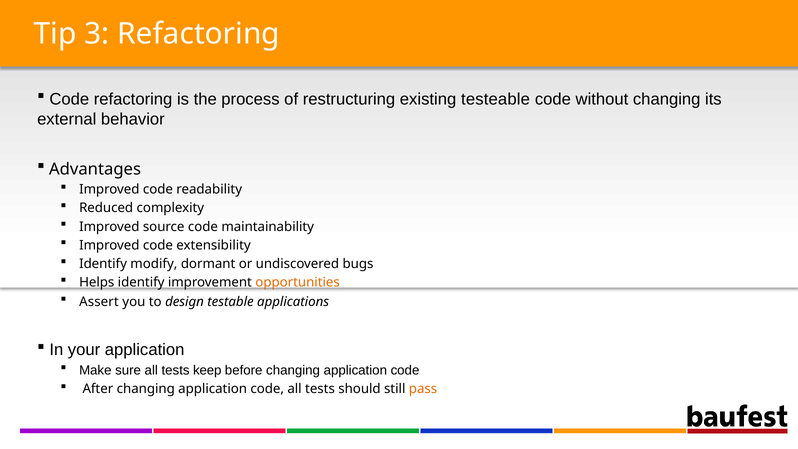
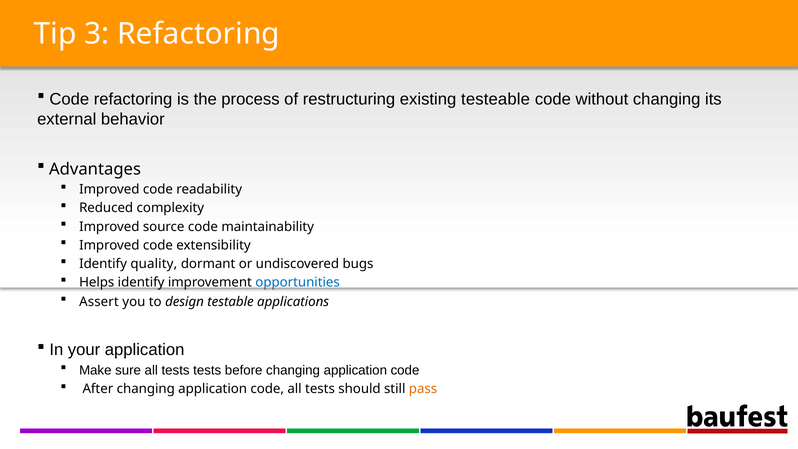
modify: modify -> quality
opportunities colour: orange -> blue
tests keep: keep -> tests
